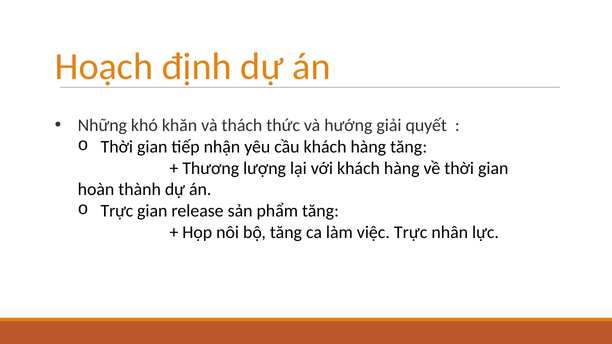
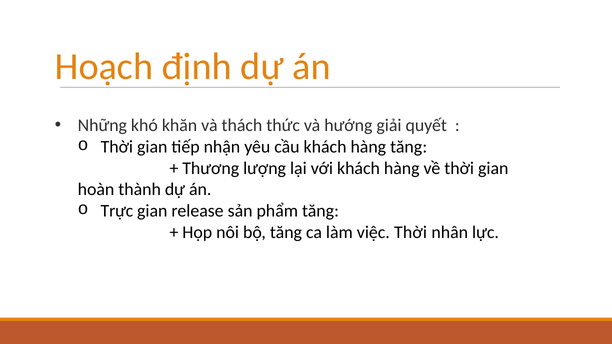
việc Trực: Trực -> Thời
